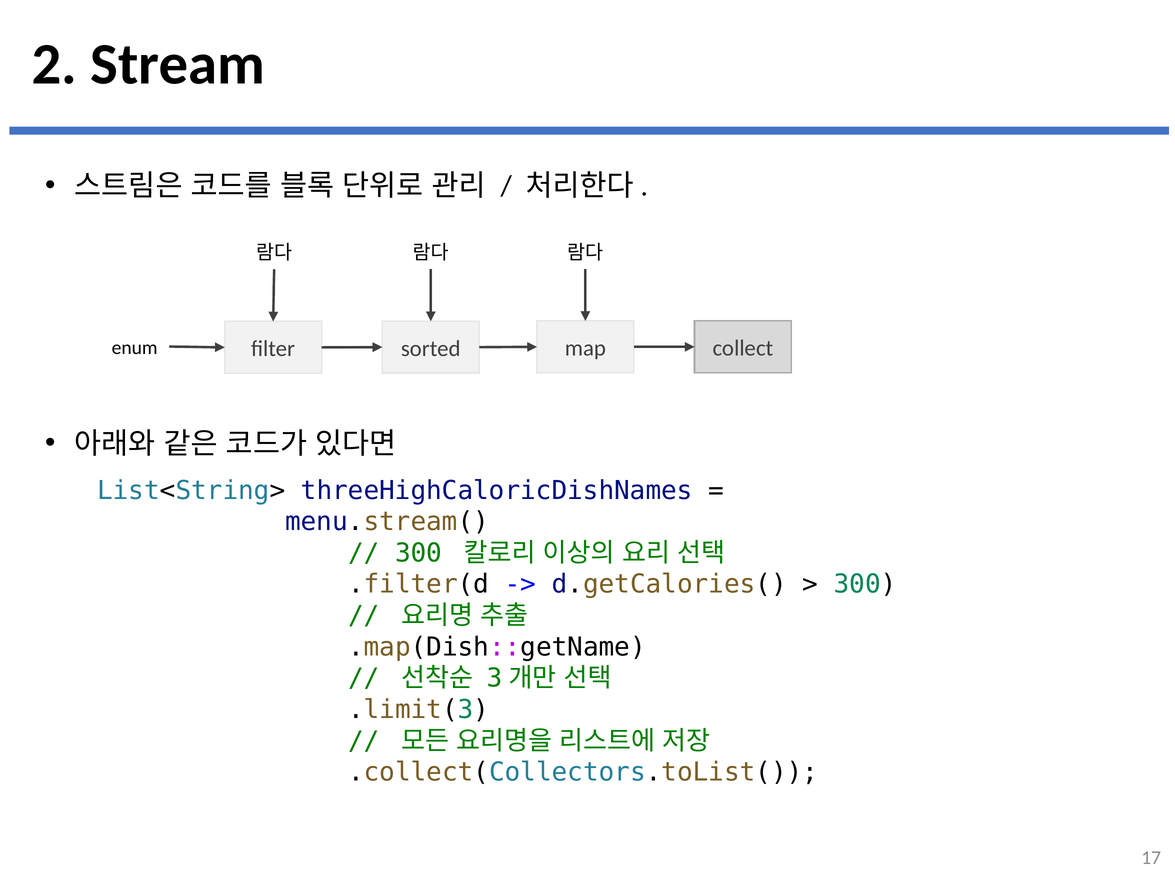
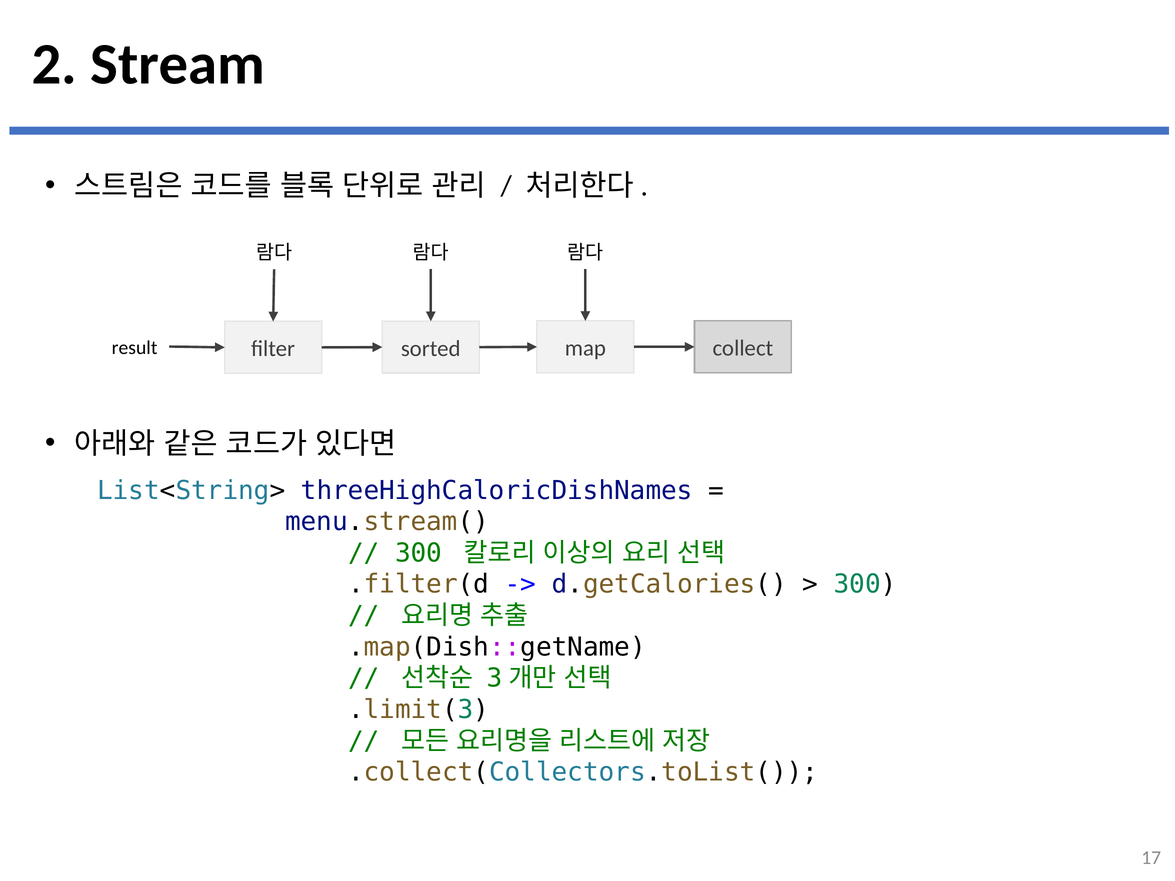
enum: enum -> result
